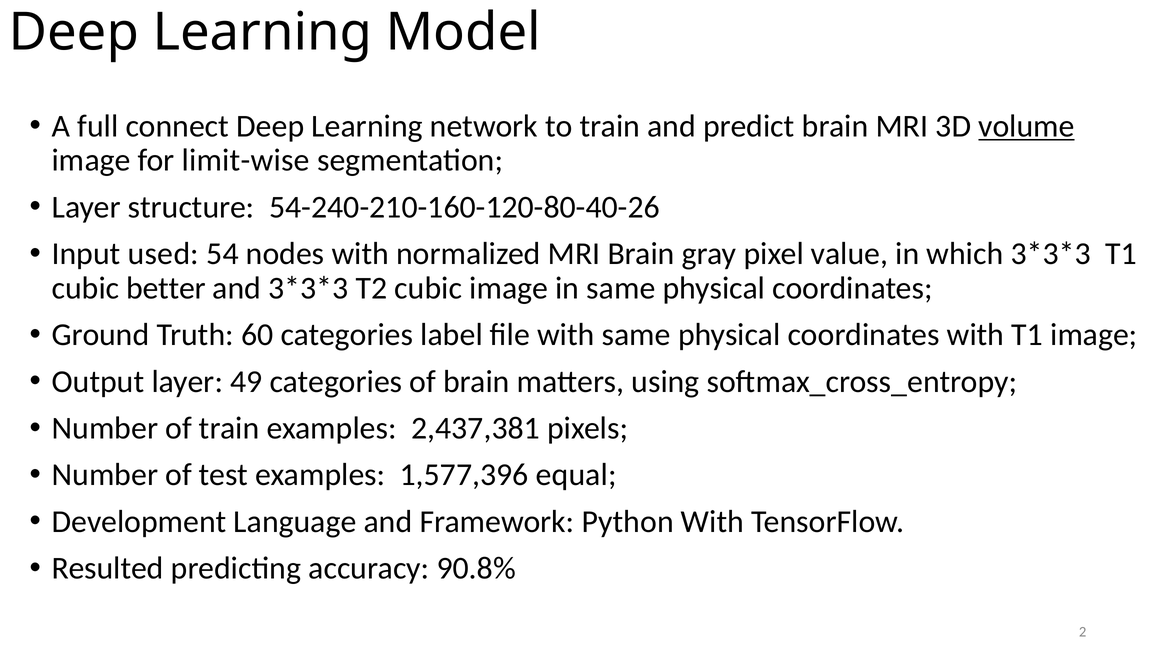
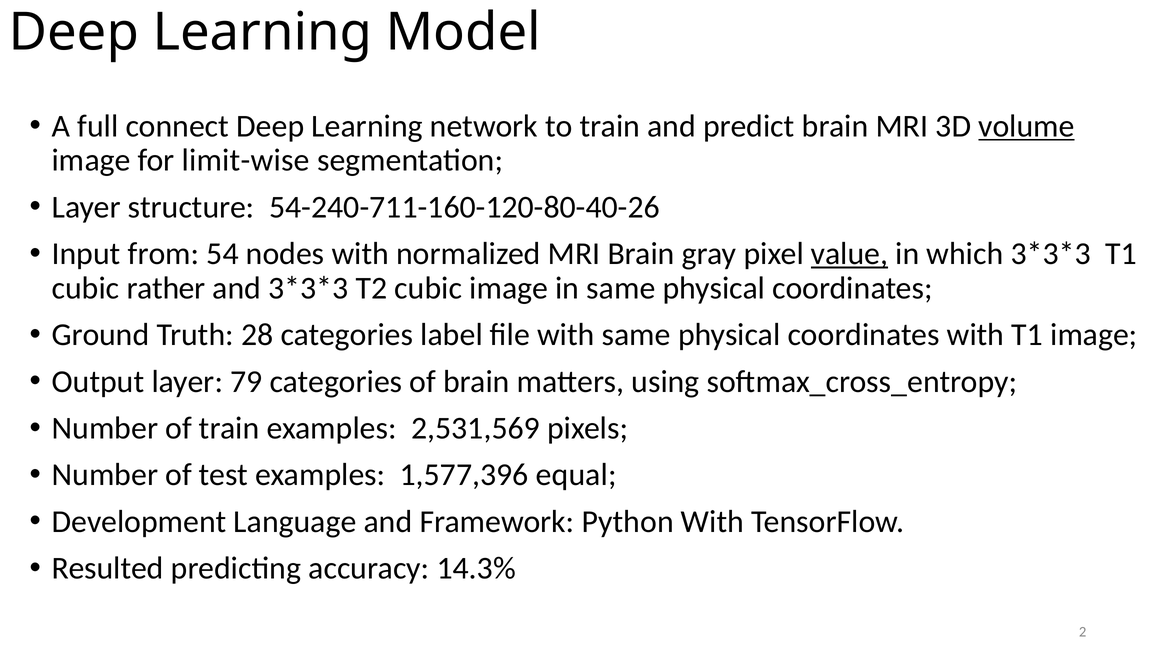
54-240-210-160-120-80-40-26: 54-240-210-160-120-80-40-26 -> 54-240-711-160-120-80-40-26
used: used -> from
value underline: none -> present
better: better -> rather
60: 60 -> 28
49: 49 -> 79
2,437,381: 2,437,381 -> 2,531,569
90.8%: 90.8% -> 14.3%
